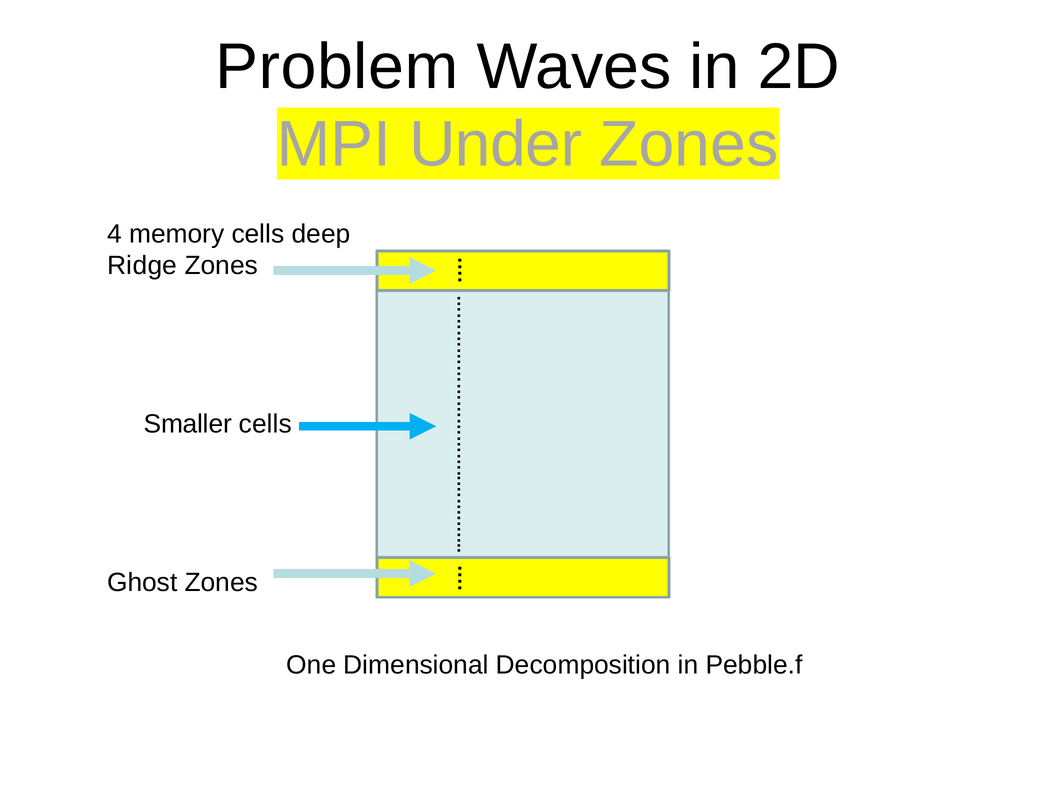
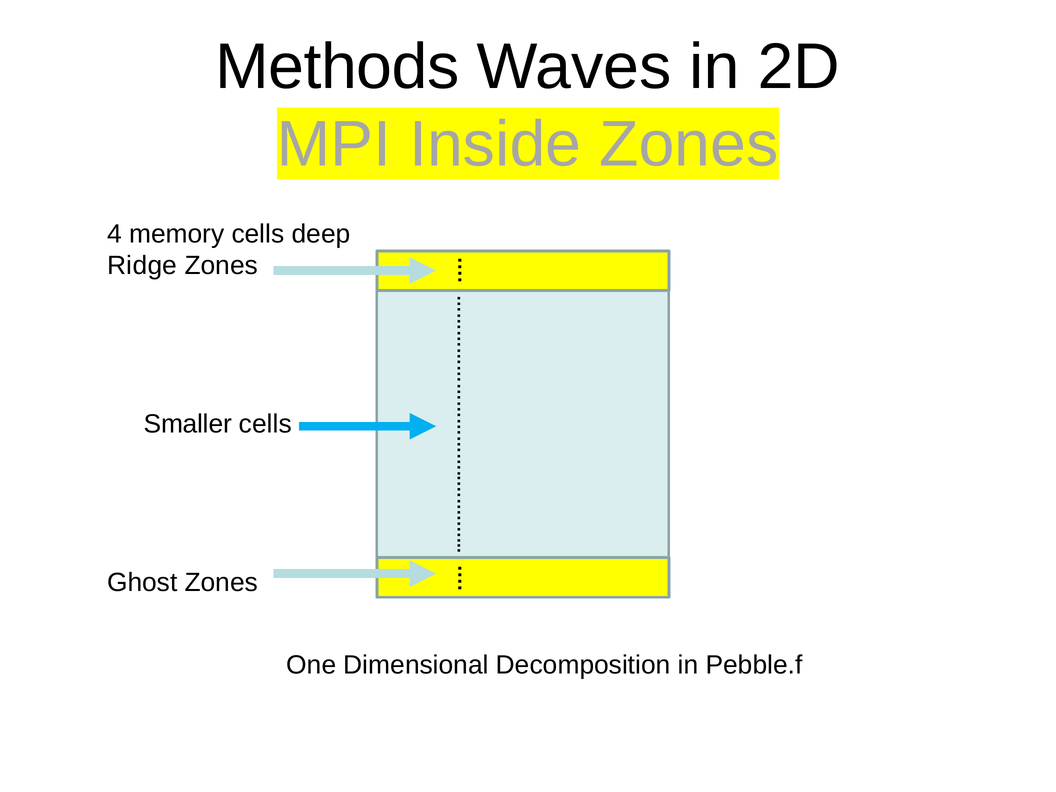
Problem: Problem -> Methods
Under: Under -> Inside
